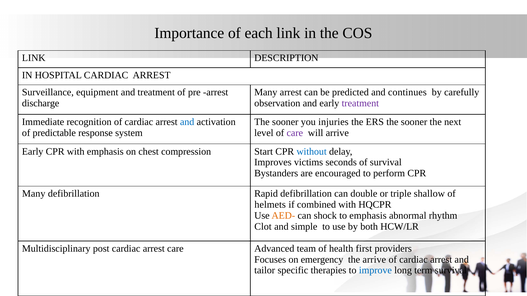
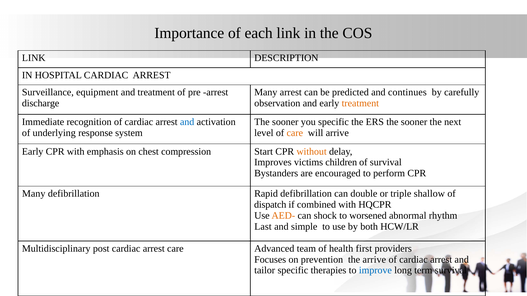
treatment at (360, 103) colour: purple -> orange
you injuries: injuries -> specific
predictable: predictable -> underlying
care at (295, 133) colour: purple -> orange
without colour: blue -> orange
seconds: seconds -> children
helmets: helmets -> dispatch
to emphasis: emphasis -> worsened
Clot: Clot -> Last
emergency: emergency -> prevention
